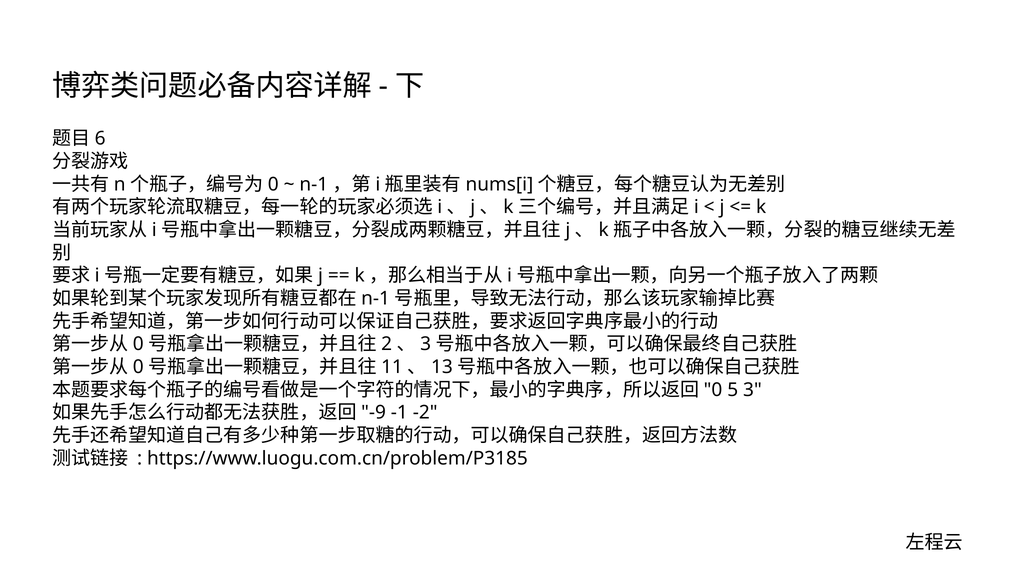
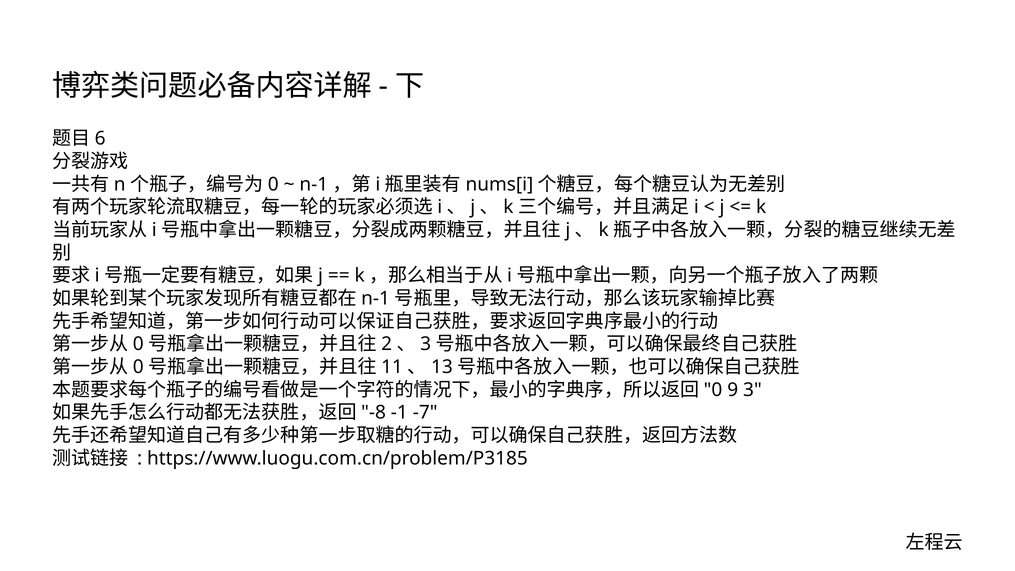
5: 5 -> 9
-9: -9 -> -8
-2: -2 -> -7
